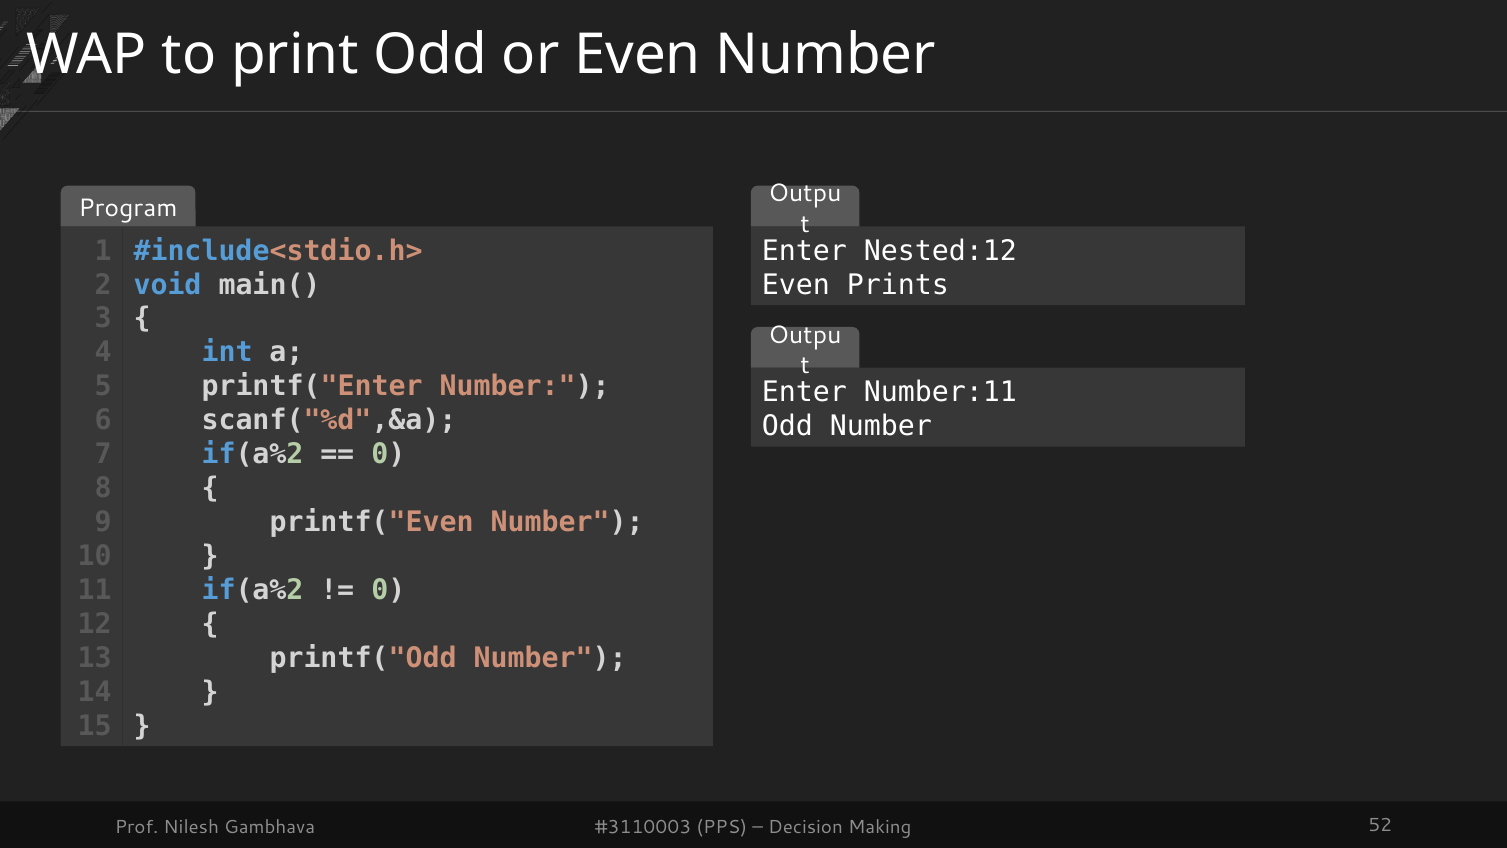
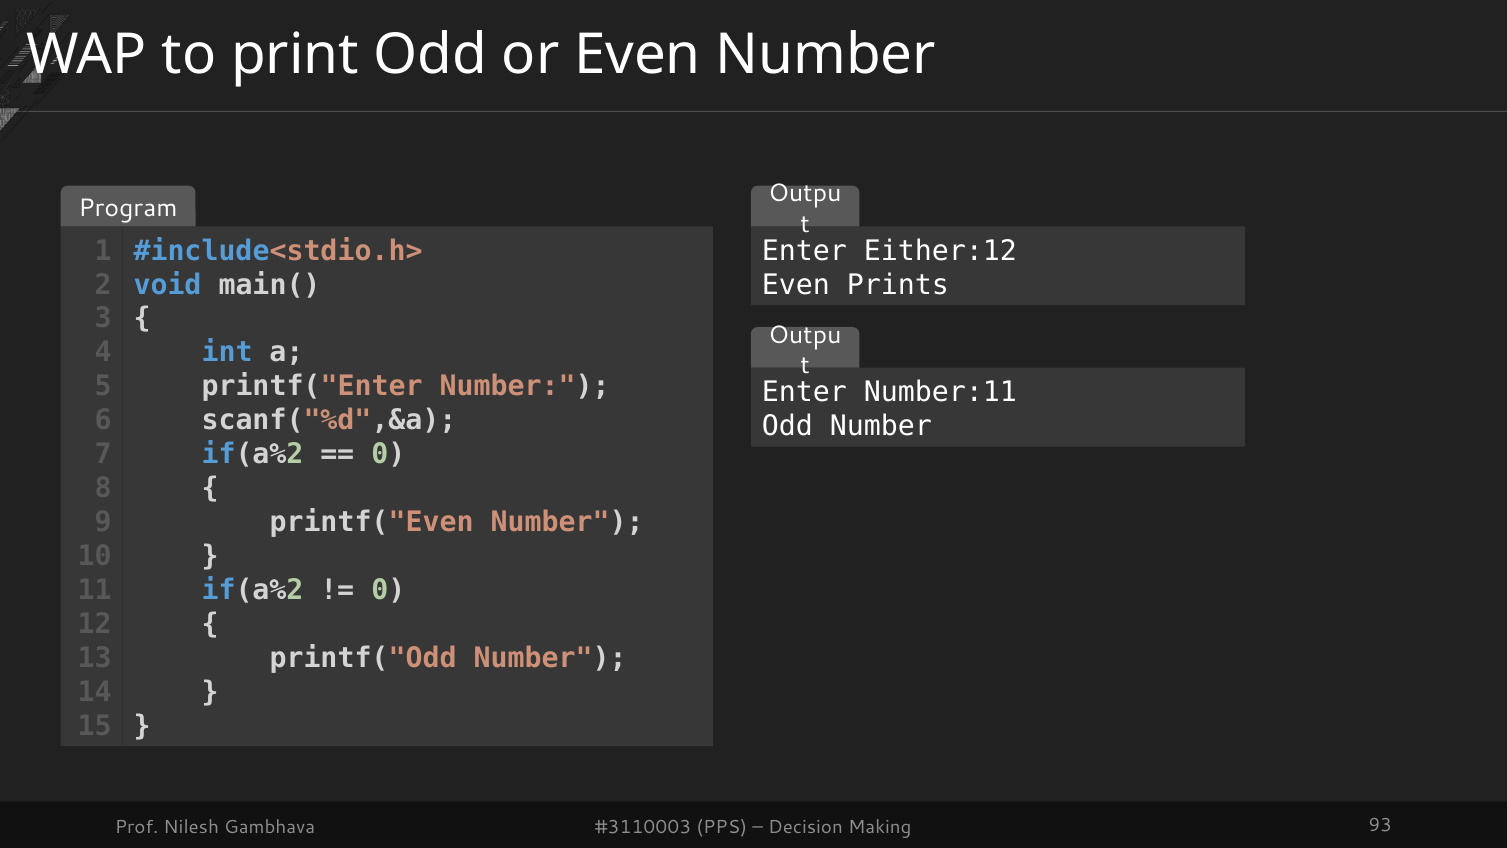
Nested:12: Nested:12 -> Either:12
52: 52 -> 93
